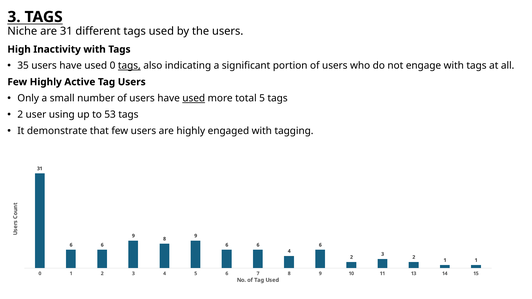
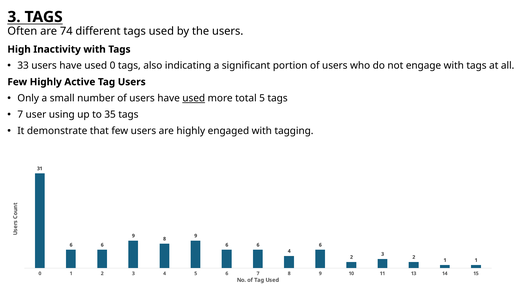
Niche: Niche -> Often
are 31: 31 -> 74
35: 35 -> 33
tags at (129, 66) underline: present -> none
2 at (20, 115): 2 -> 7
53: 53 -> 35
